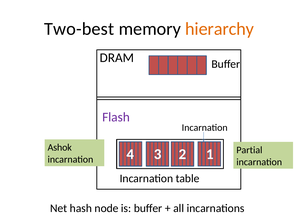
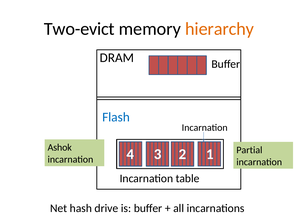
Two-best: Two-best -> Two-evict
Flash colour: purple -> blue
node: node -> drive
